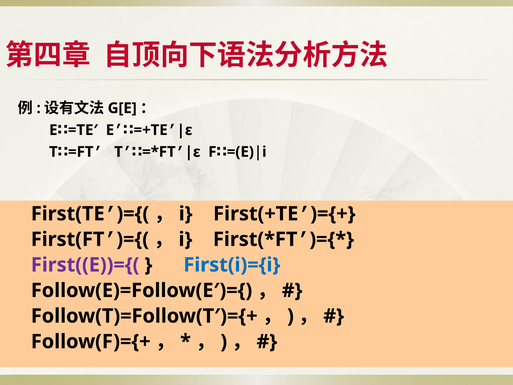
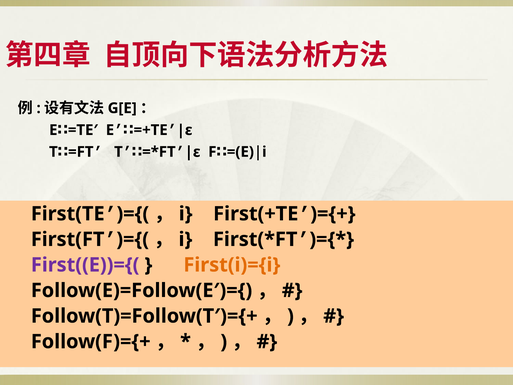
First(i)={i colour: blue -> orange
